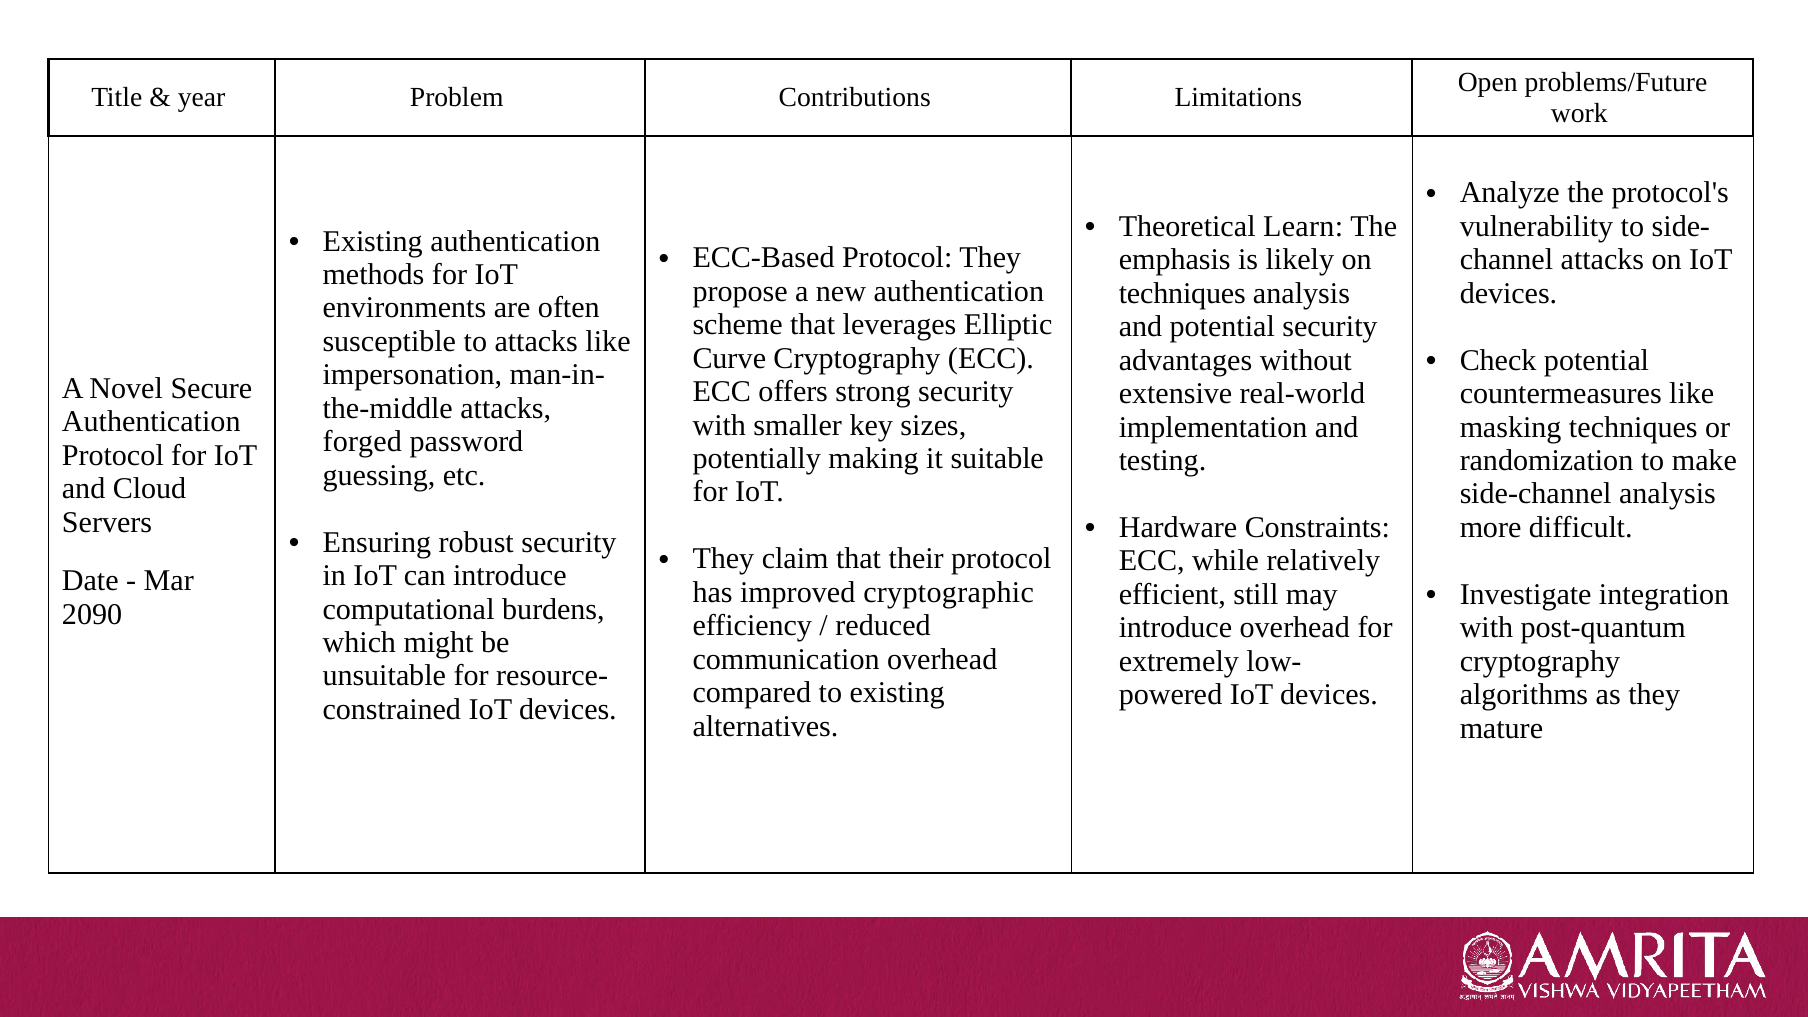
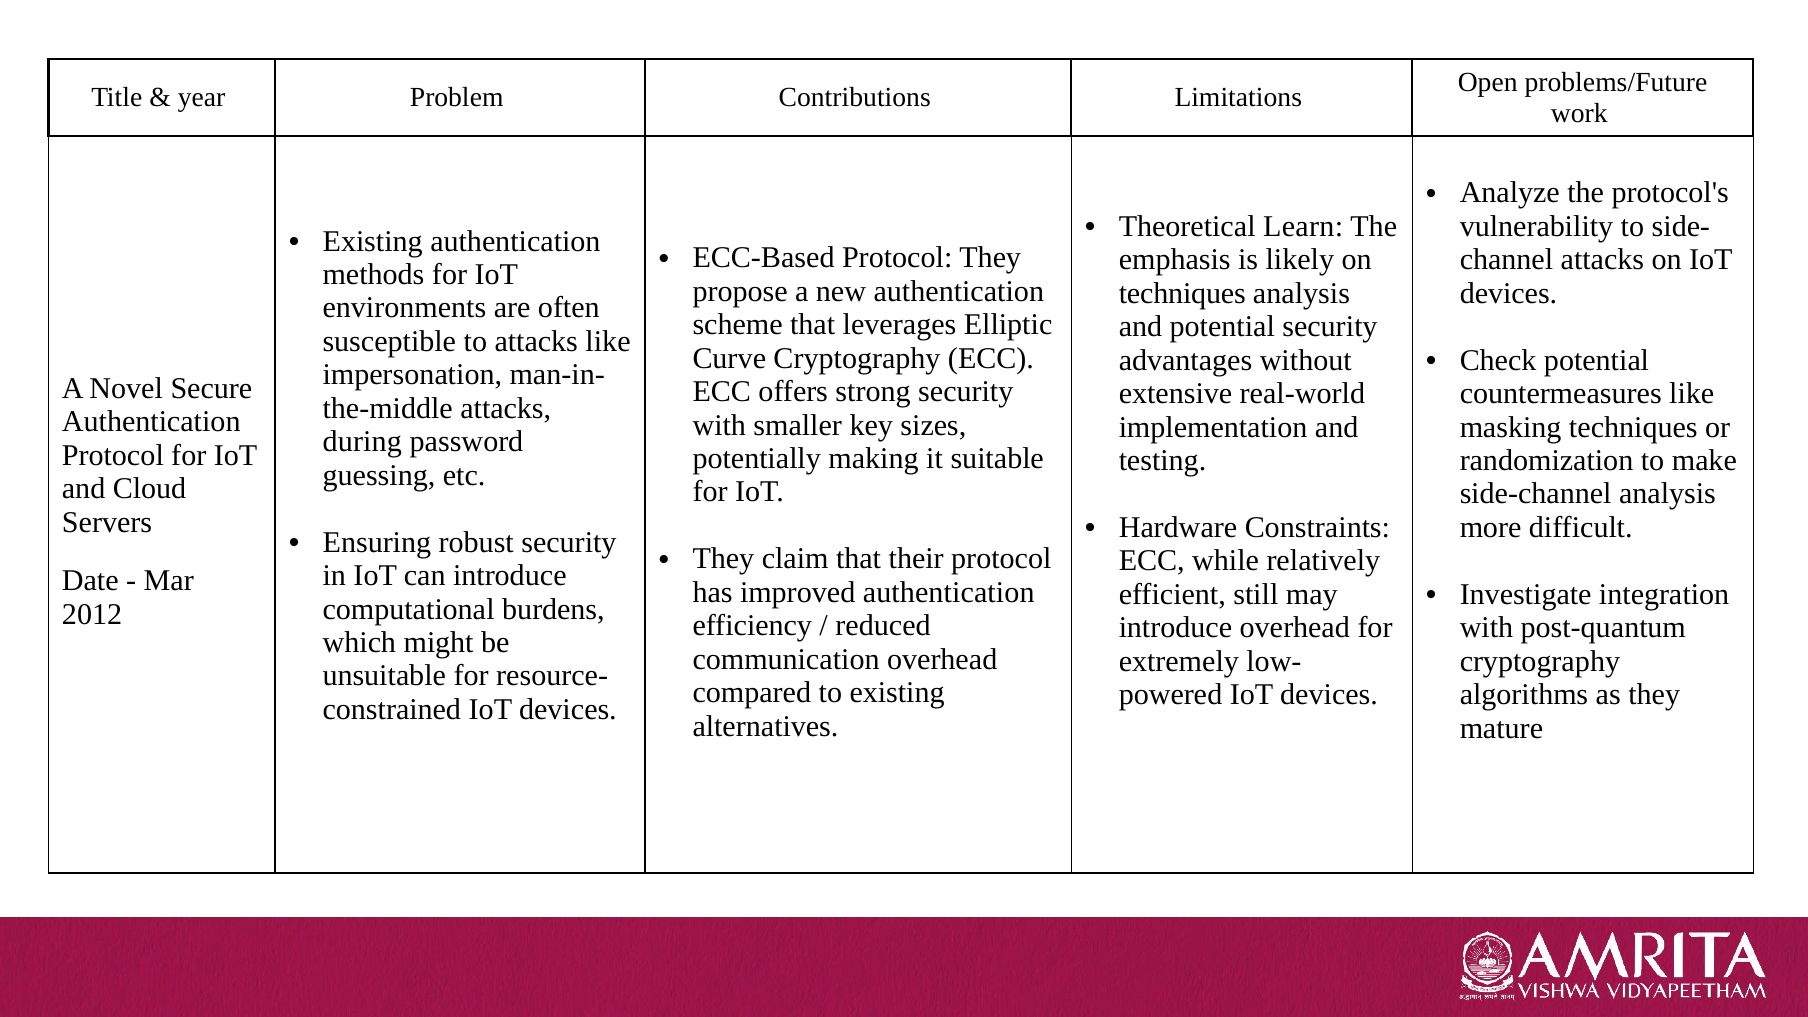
forged: forged -> during
improved cryptographic: cryptographic -> authentication
2090: 2090 -> 2012
